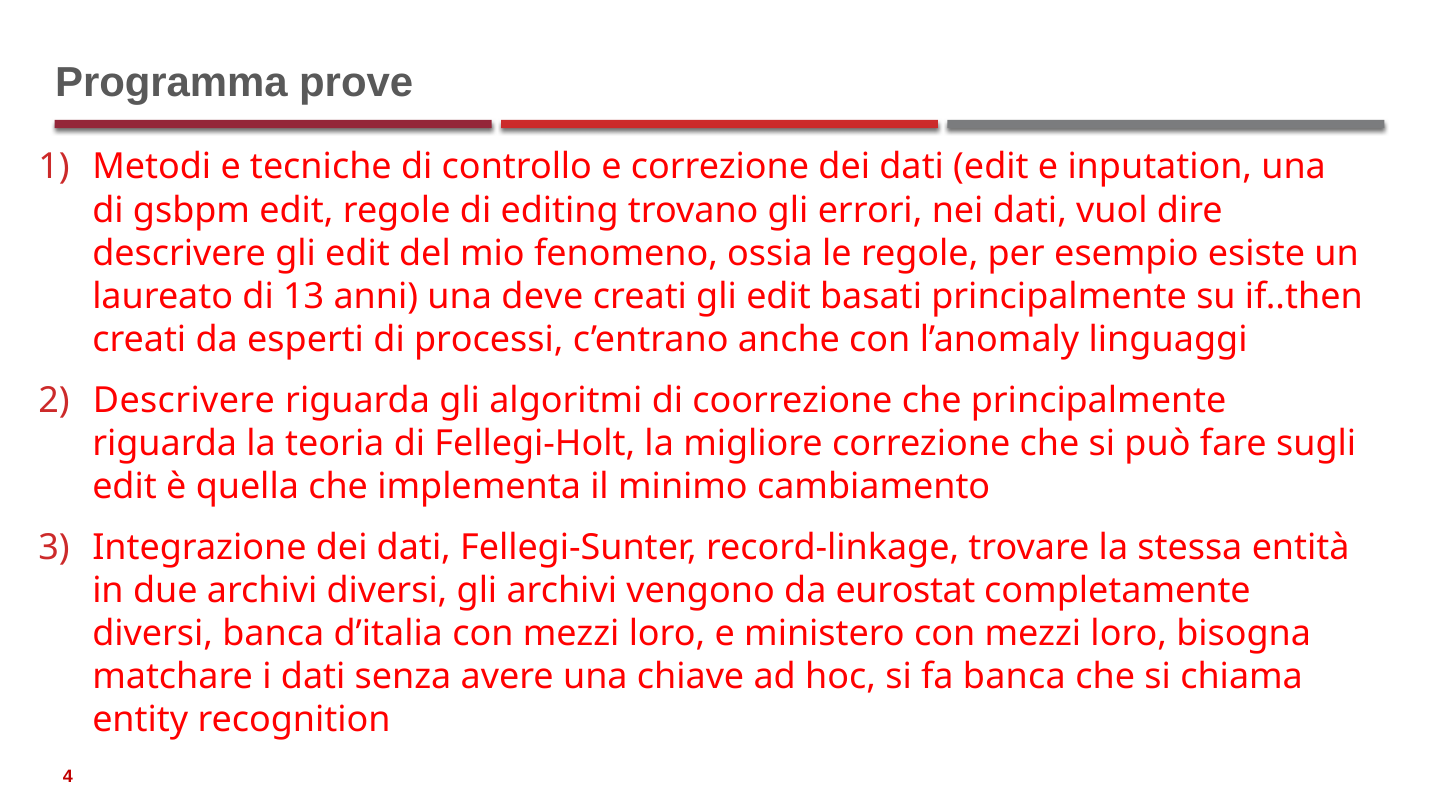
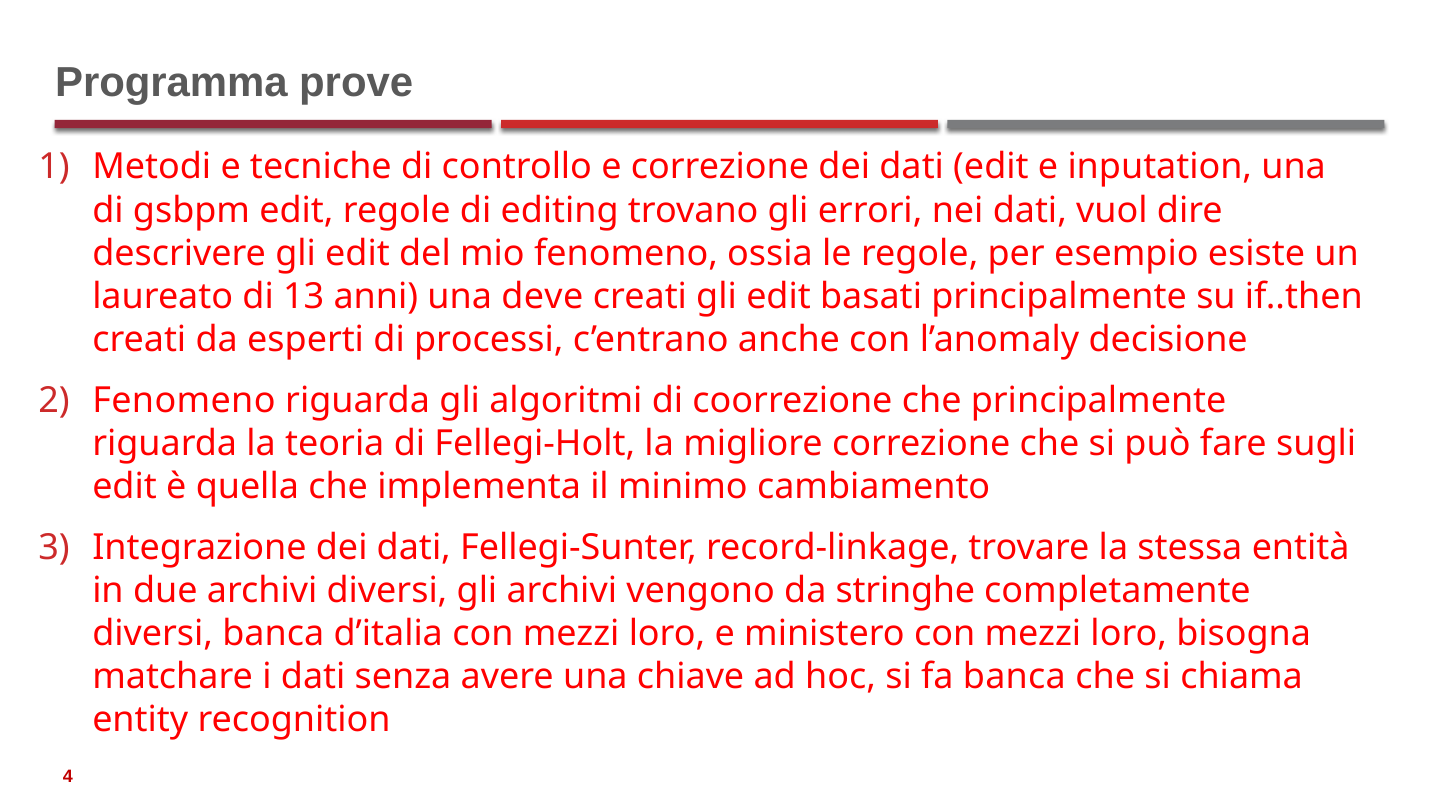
linguaggi: linguaggi -> decisione
Descrivere at (184, 401): Descrivere -> Fenomeno
eurostat: eurostat -> stringhe
